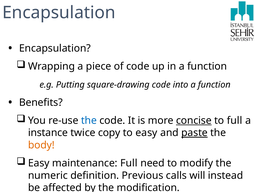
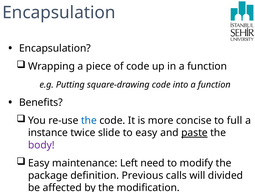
concise underline: present -> none
copy: copy -> slide
body colour: orange -> purple
maintenance Full: Full -> Left
numeric: numeric -> package
instead: instead -> divided
